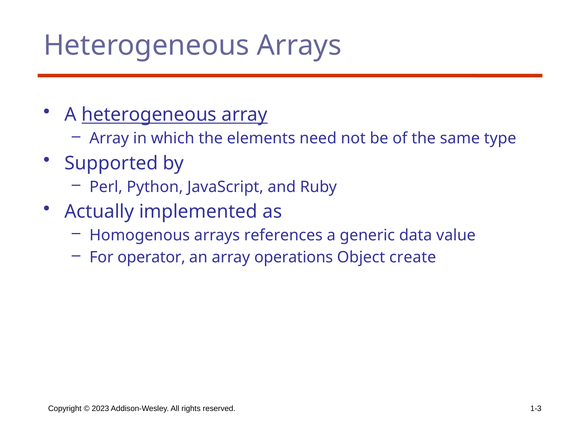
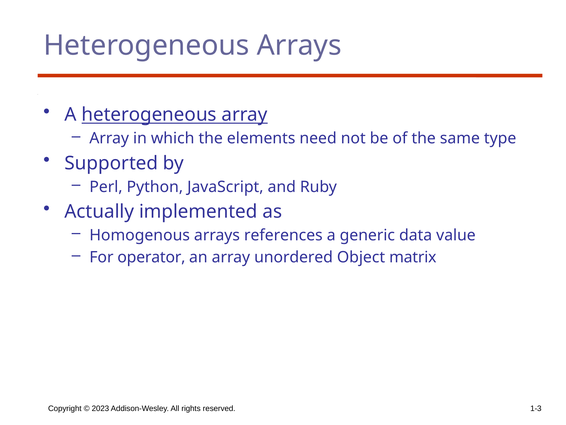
operations: operations -> unordered
create: create -> matrix
